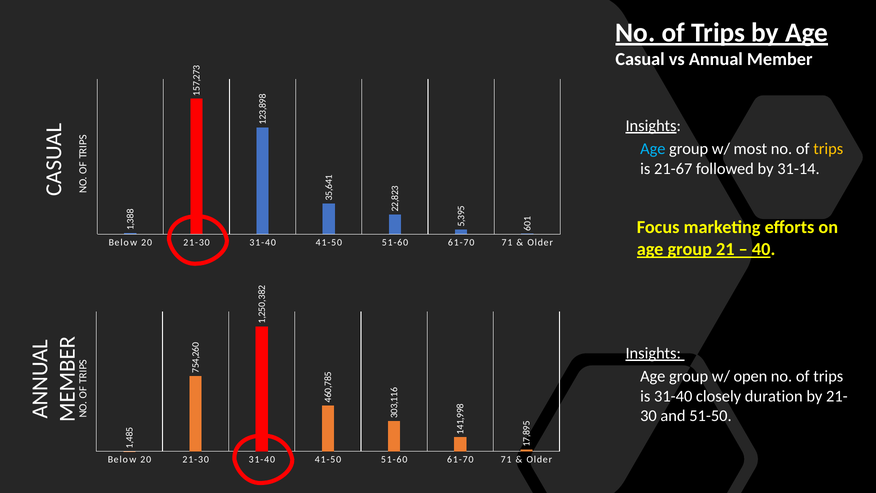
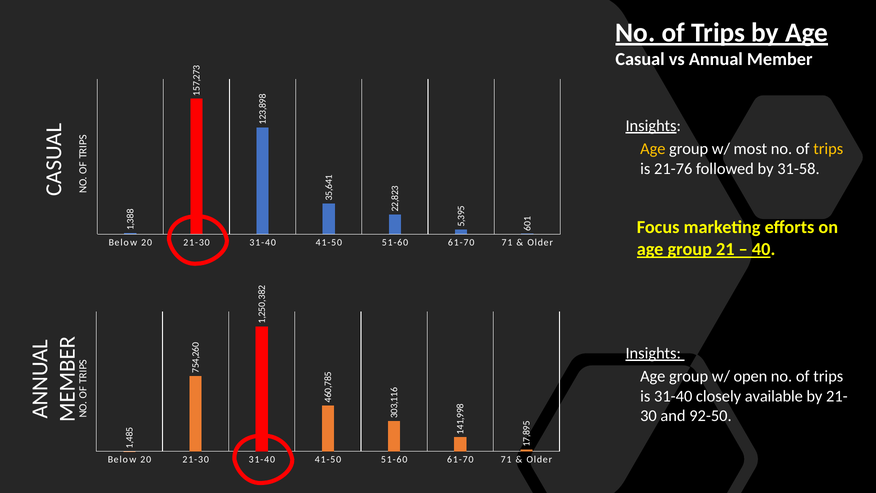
Age at (653, 149) colour: light blue -> yellow
21-67: 21-67 -> 21-76
31-14: 31-14 -> 31-58
duration: duration -> available
51-50: 51-50 -> 92-50
